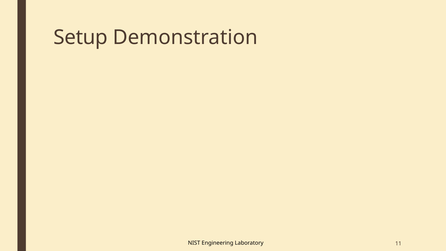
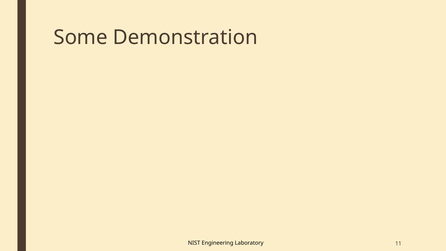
Setup: Setup -> Some
